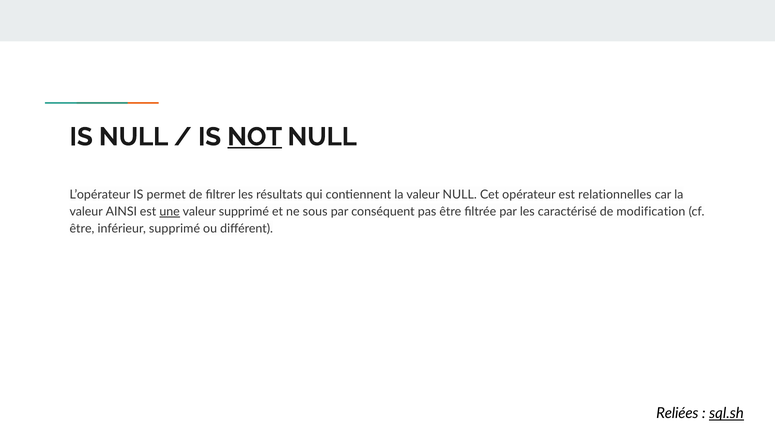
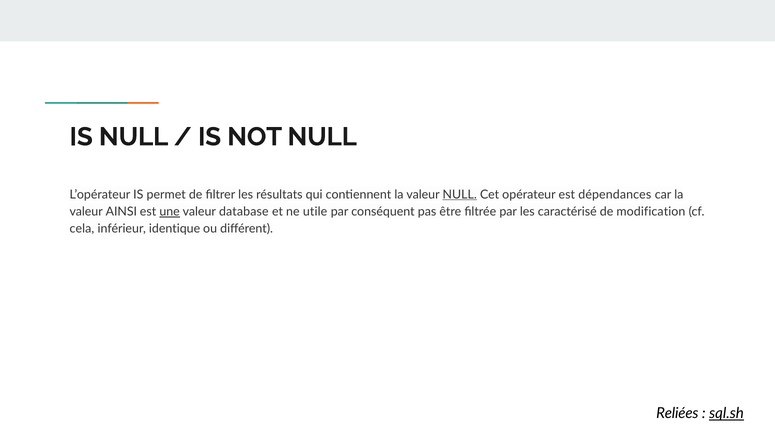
NOT underline: present -> none
NULL at (460, 194) underline: none -> present
relationnelles: relationnelles -> dépendances
valeur supprimé: supprimé -> database
sous: sous -> utile
être at (82, 229): être -> cela
inférieur supprimé: supprimé -> identique
